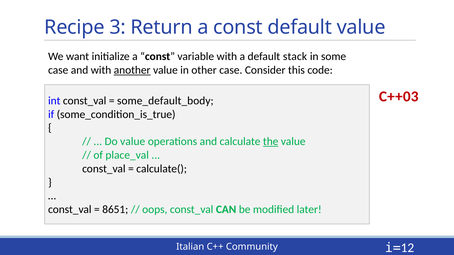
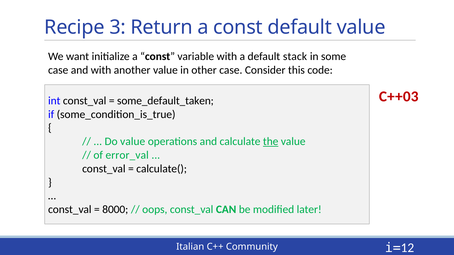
another underline: present -> none
some_default_body: some_default_body -> some_default_taken
place_val: place_val -> error_val
8651: 8651 -> 8000
